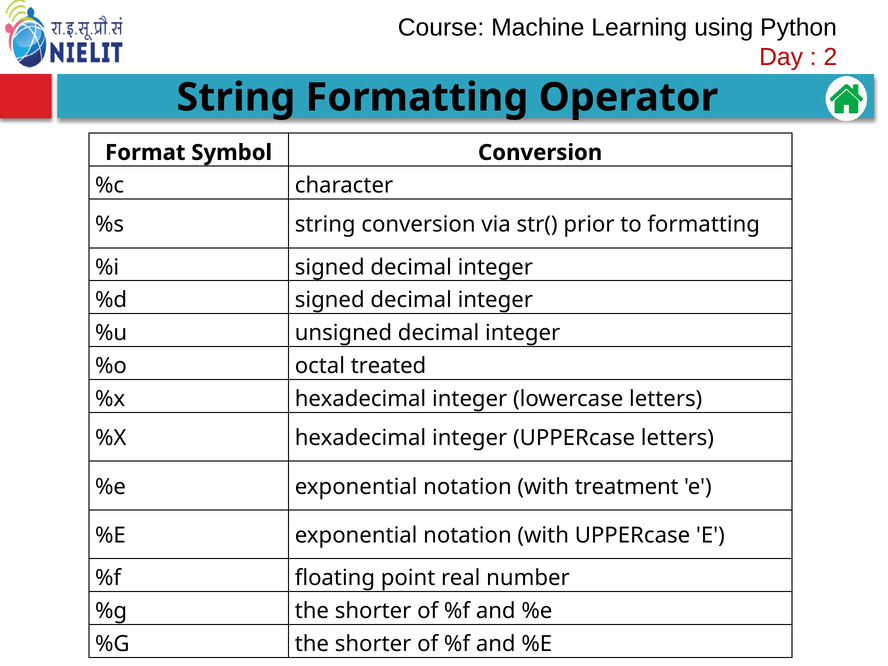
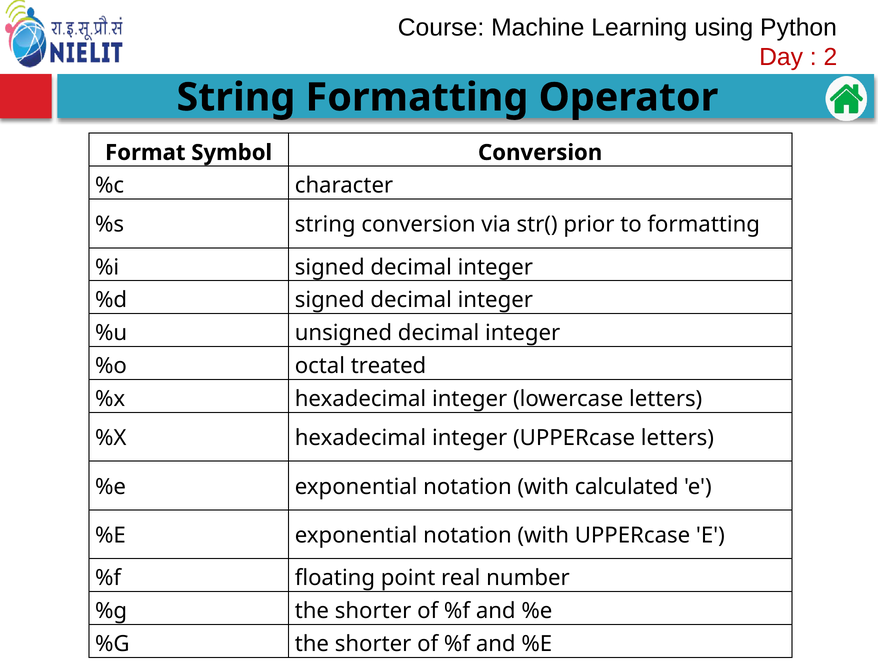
treatment: treatment -> calculated
